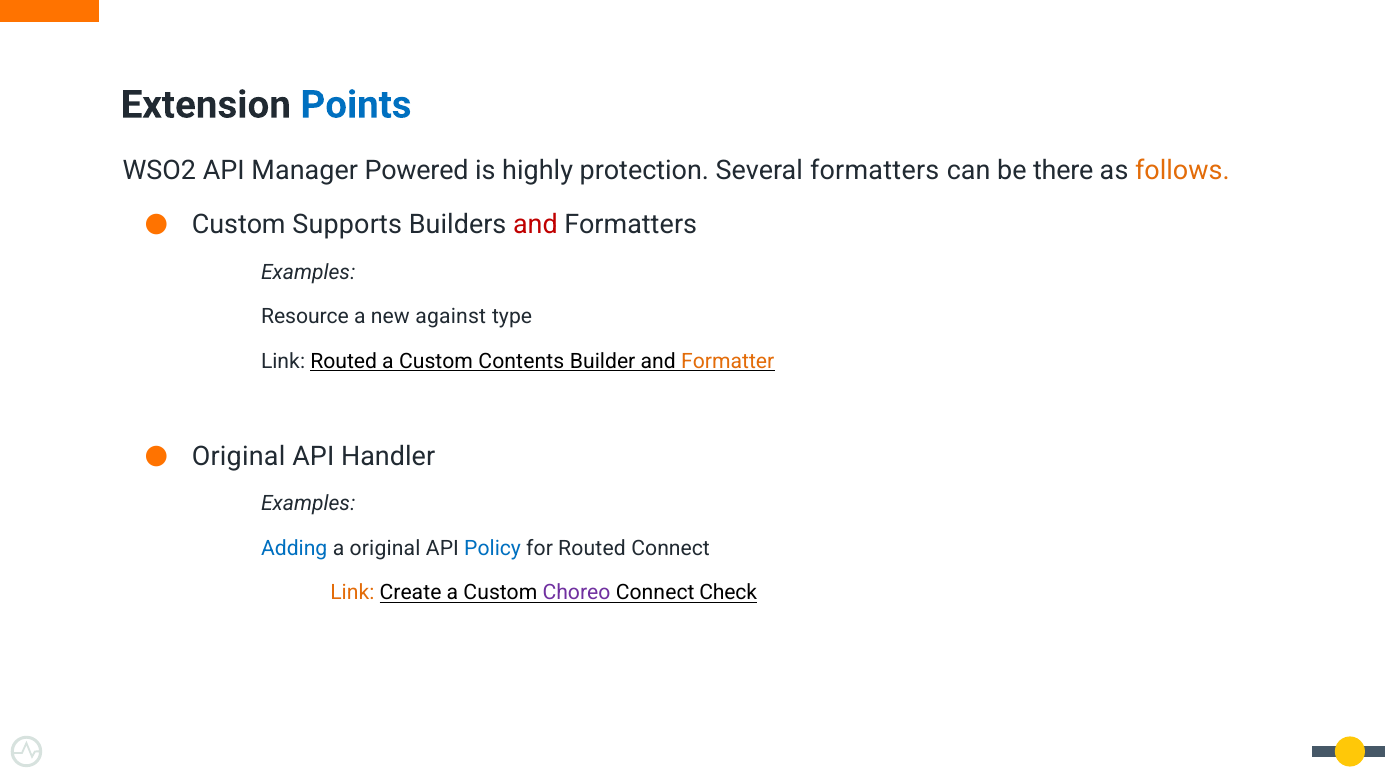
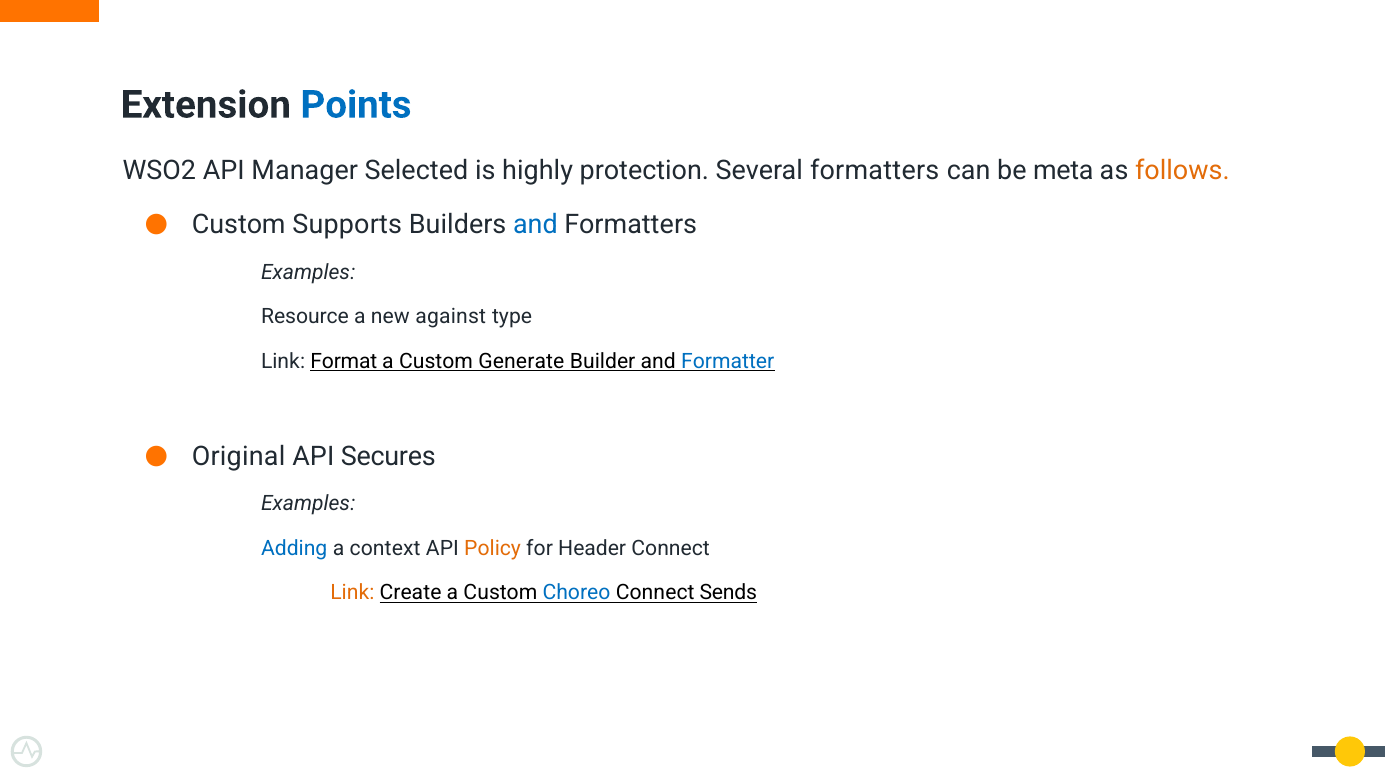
Powered: Powered -> Selected
there: there -> meta
and at (535, 225) colour: red -> blue
Link Routed: Routed -> Format
Contents: Contents -> Generate
Formatter colour: orange -> blue
Handler: Handler -> Secures
a original: original -> context
Policy colour: blue -> orange
for Routed: Routed -> Header
Choreo colour: purple -> blue
Check: Check -> Sends
